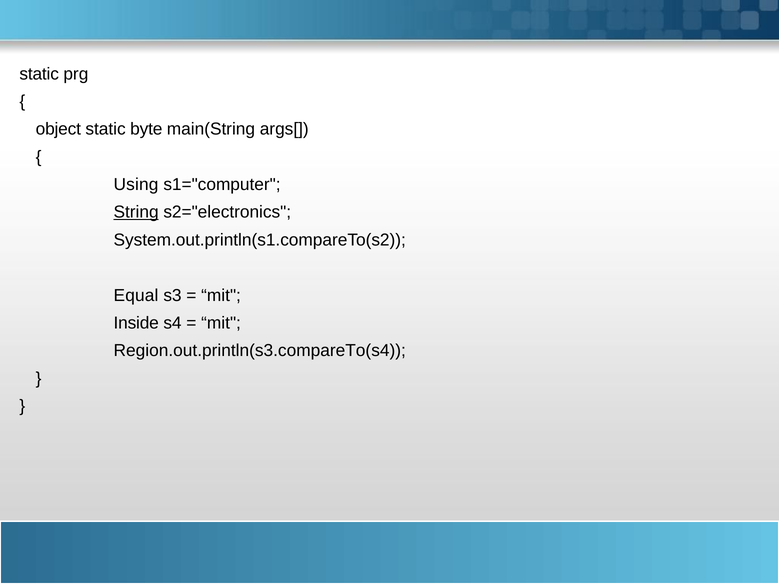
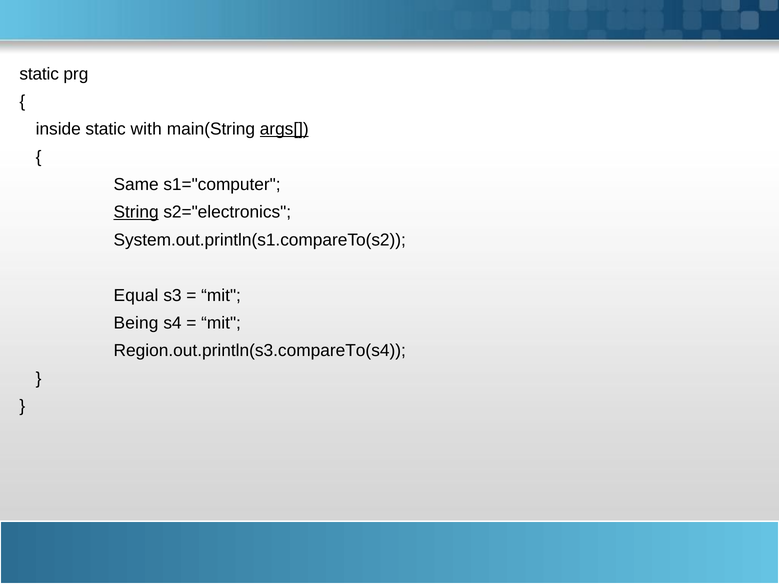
object: object -> inside
byte: byte -> with
args[ underline: none -> present
Using: Using -> Same
Inside: Inside -> Being
